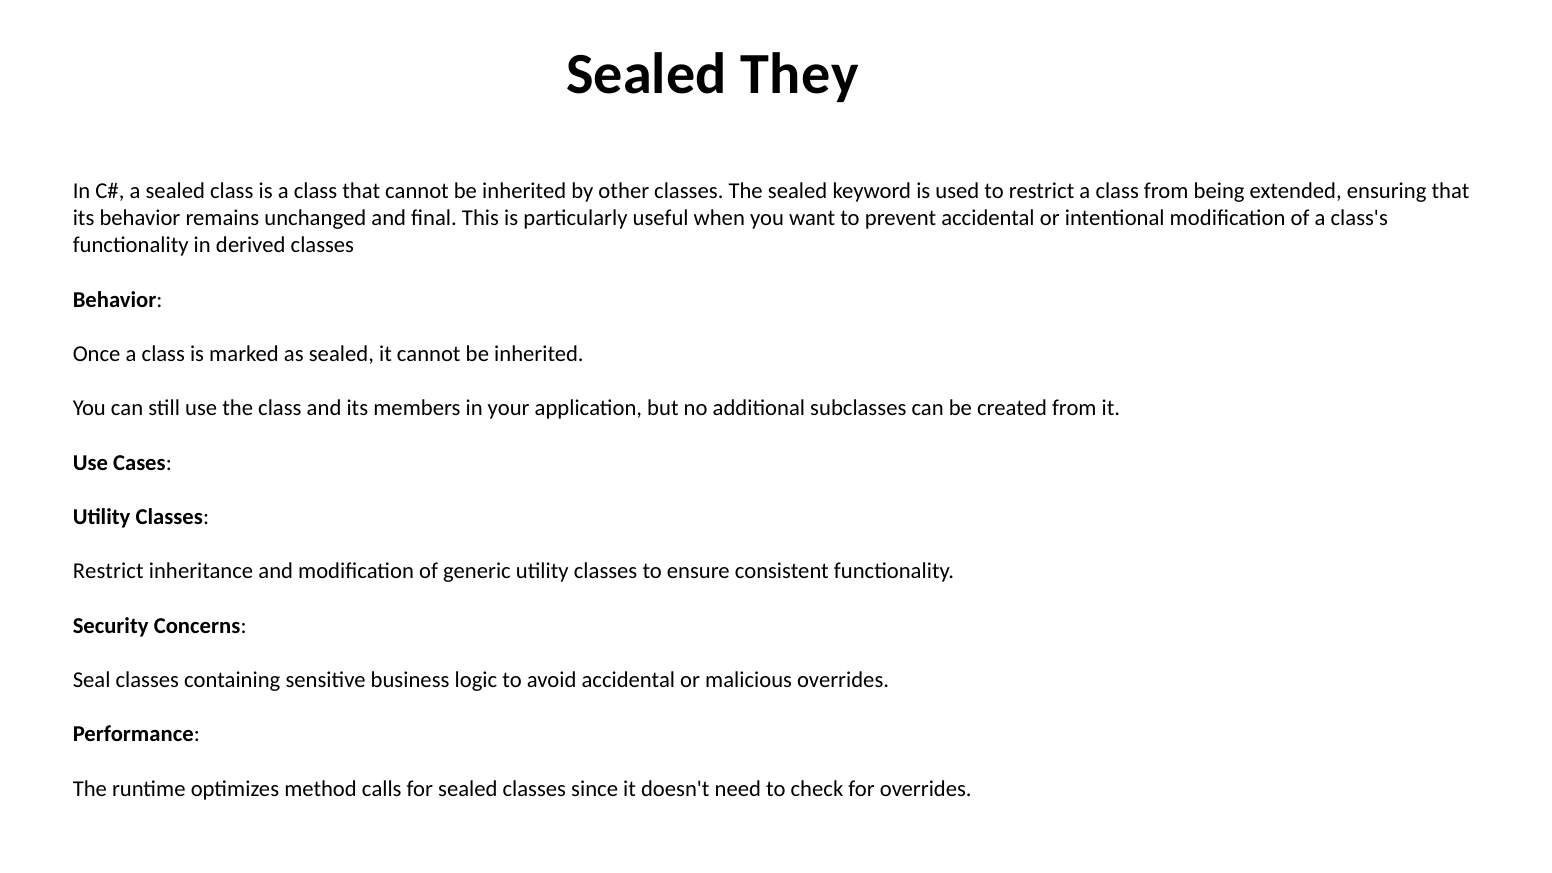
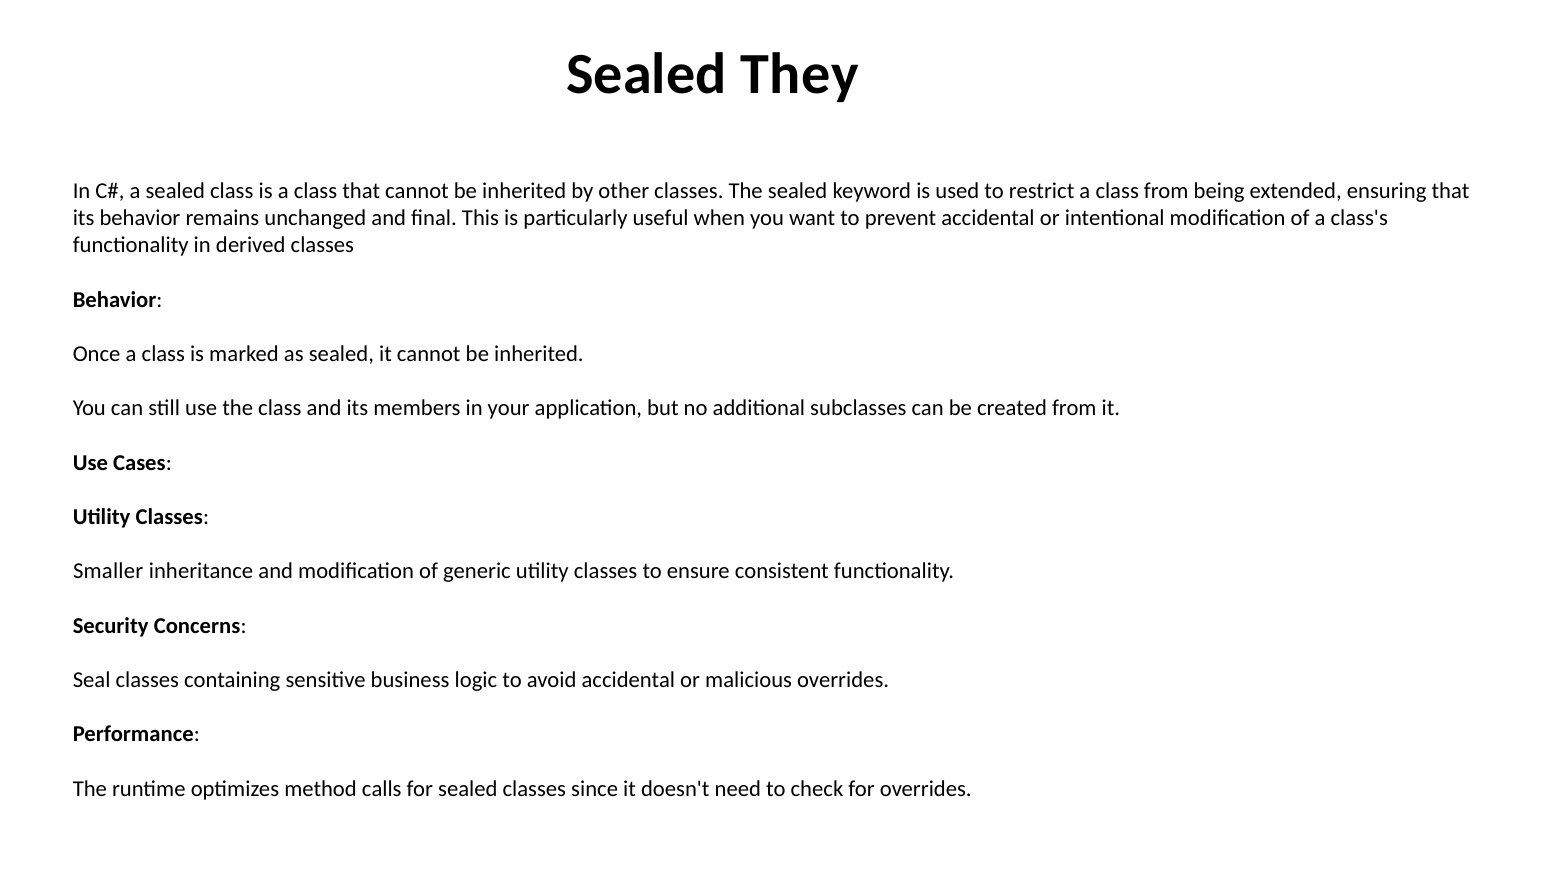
Restrict at (108, 571): Restrict -> Smaller
